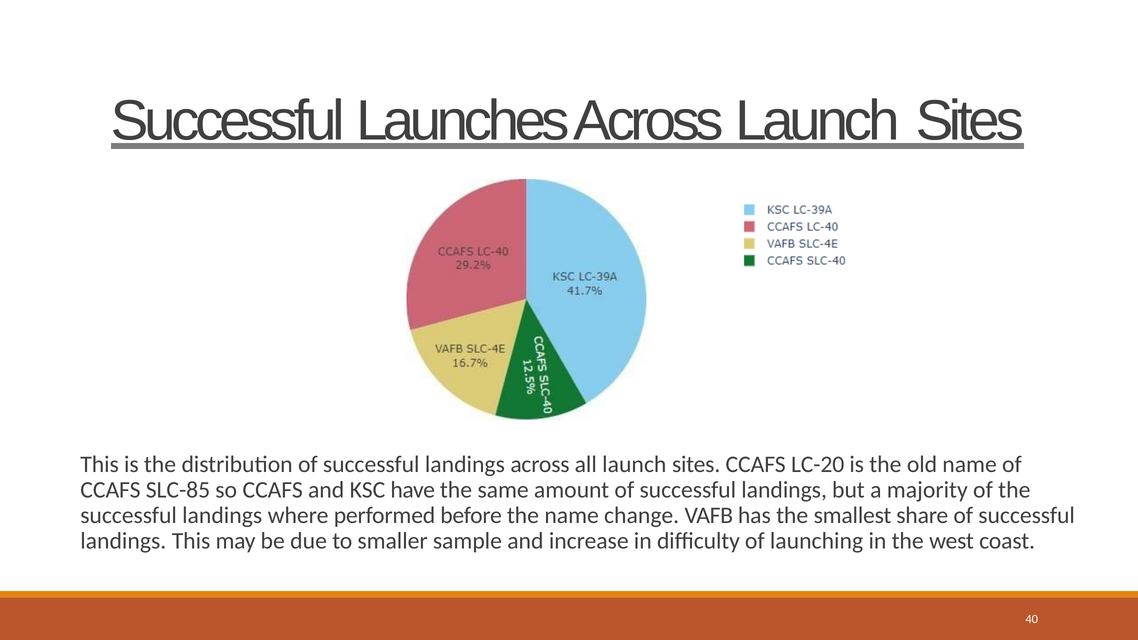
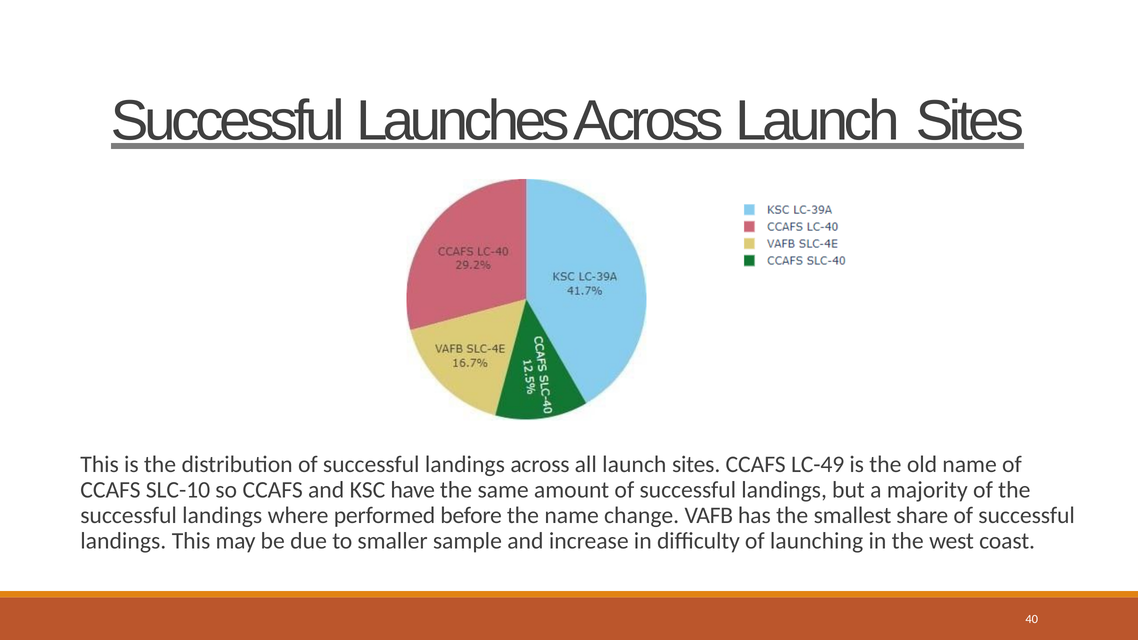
LC-20: LC-20 -> LC-49
SLC-85: SLC-85 -> SLC-10
